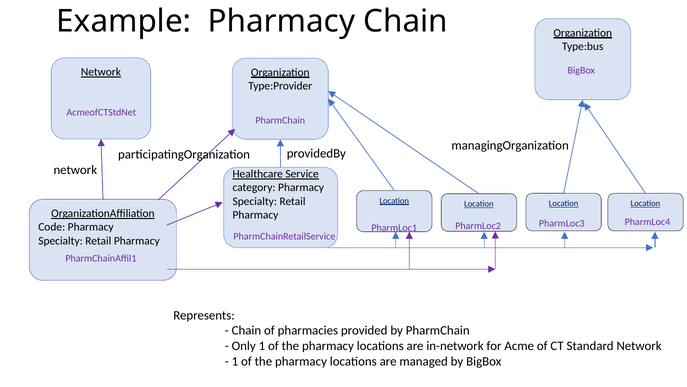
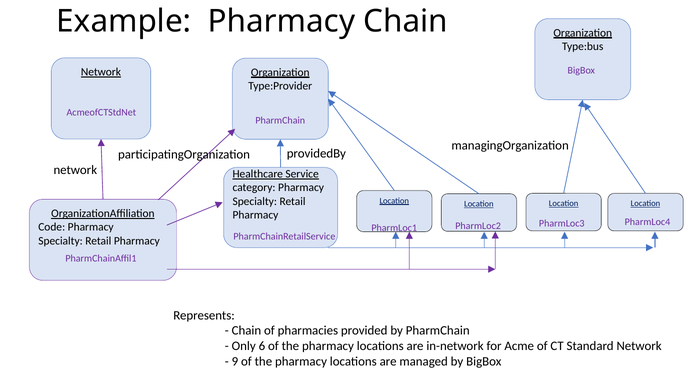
Only 1: 1 -> 6
1 at (235, 361): 1 -> 9
